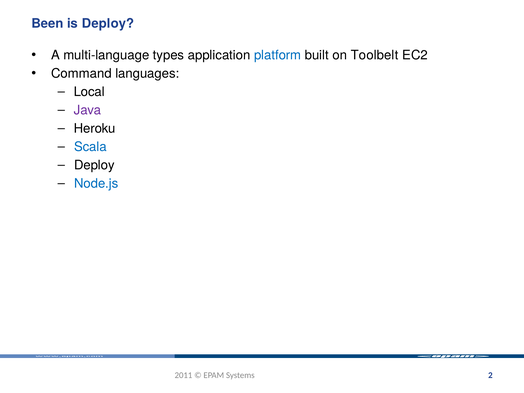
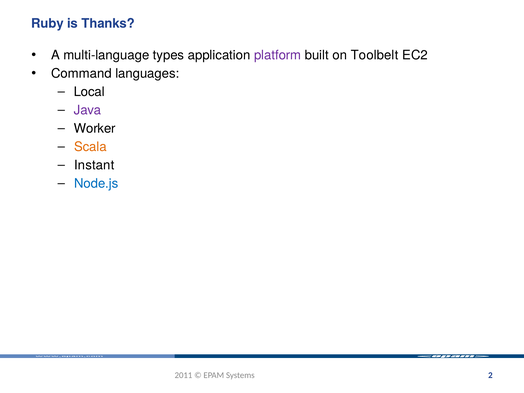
Been: Been -> Ruby
is Deploy: Deploy -> Thanks
platform colour: blue -> purple
Heroku: Heroku -> Worker
Scala colour: blue -> orange
Deploy at (94, 165): Deploy -> Instant
